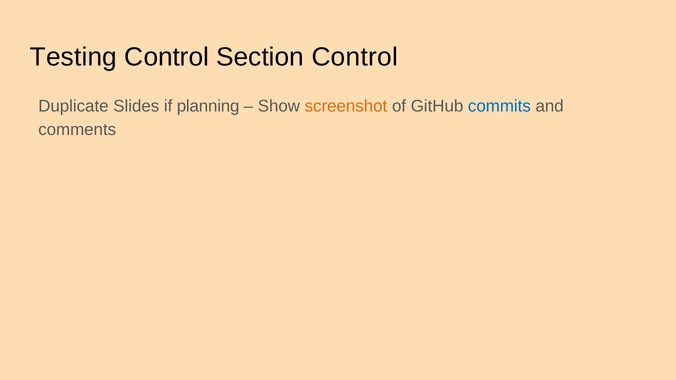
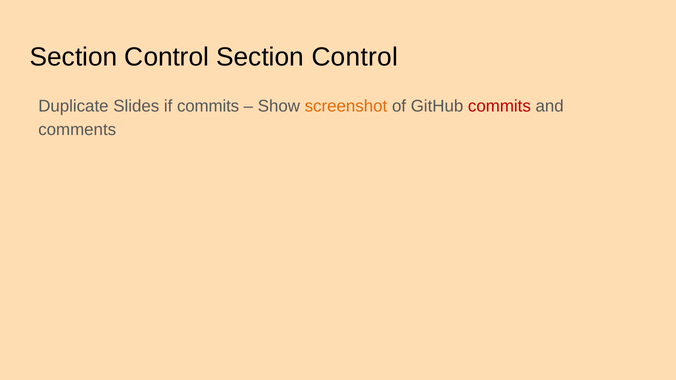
Testing at (73, 57): Testing -> Section
if planning: planning -> commits
commits at (499, 106) colour: blue -> red
